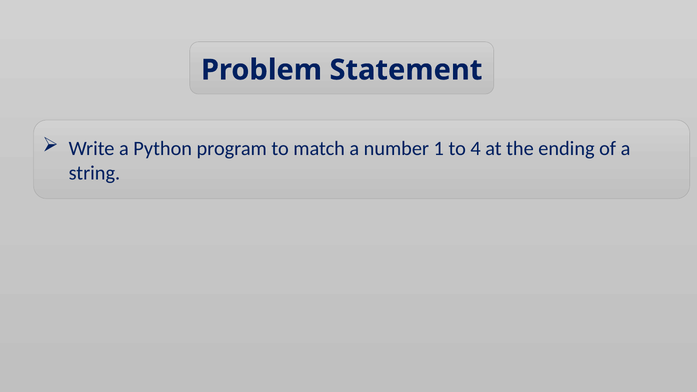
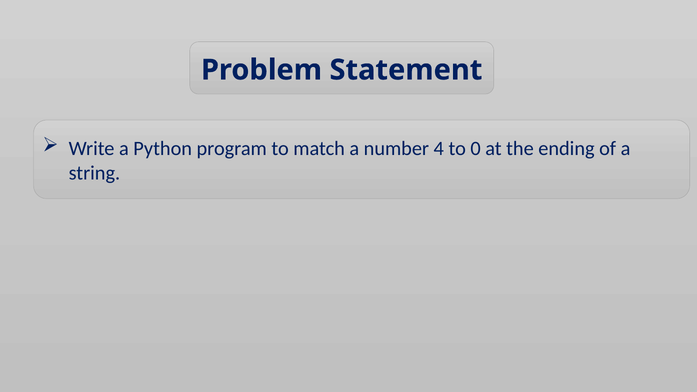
1: 1 -> 4
4: 4 -> 0
